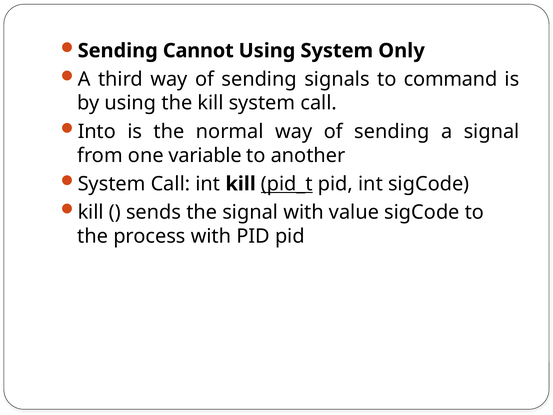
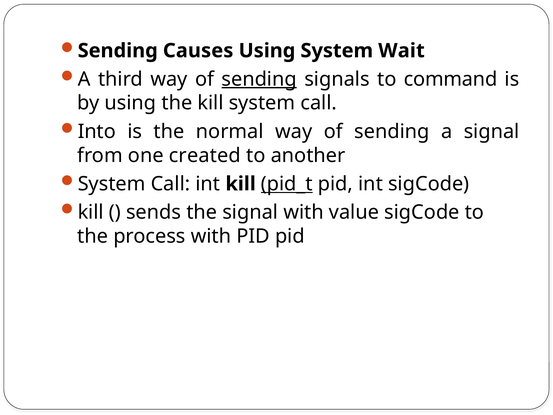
Cannot: Cannot -> Causes
Only: Only -> Wait
sending at (259, 79) underline: none -> present
variable: variable -> created
